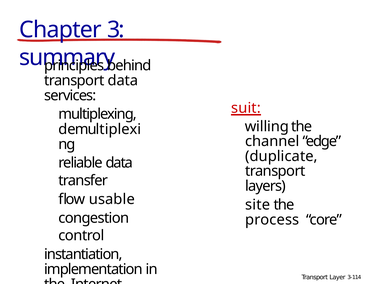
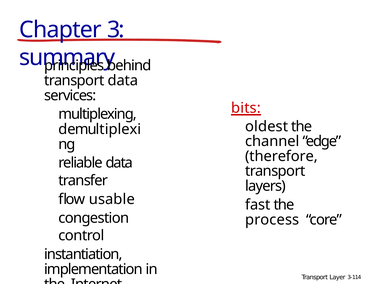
suit: suit -> bits
willing: willing -> oldest
duplicate: duplicate -> therefore
site: site -> fast
